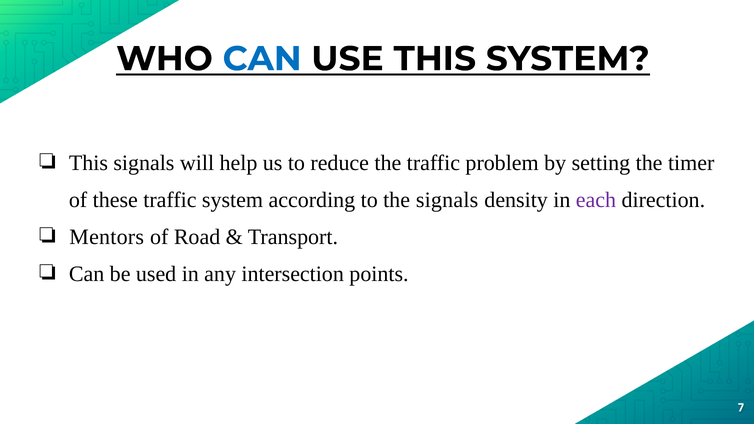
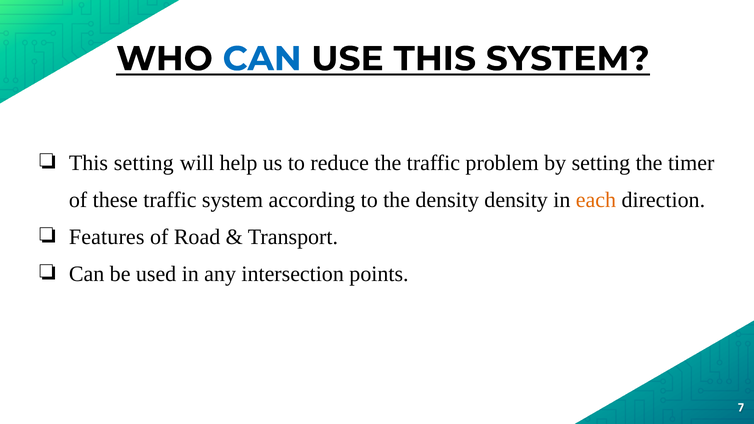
This signals: signals -> setting
the signals: signals -> density
each colour: purple -> orange
Mentors: Mentors -> Features
